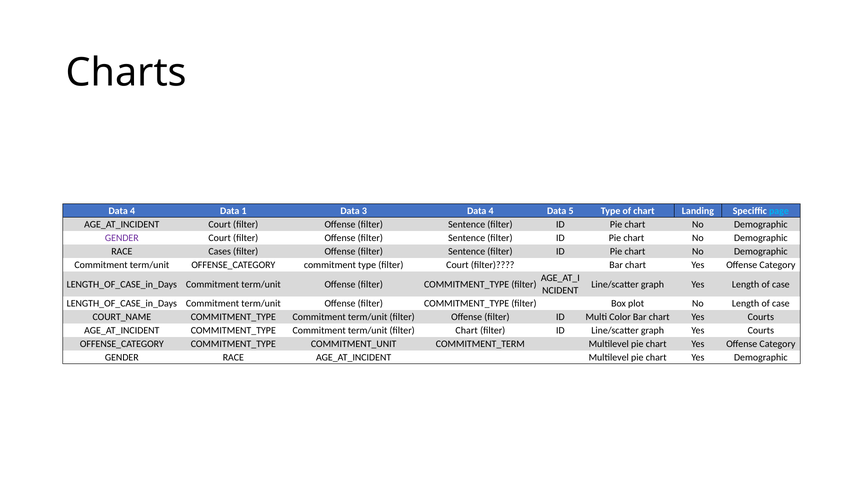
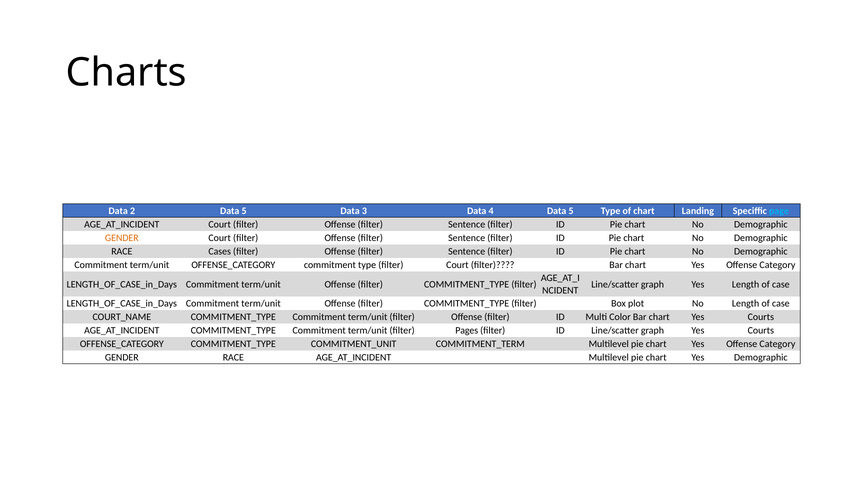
4 at (133, 211): 4 -> 2
1 at (244, 211): 1 -> 5
GENDER at (122, 238) colour: purple -> orange
filter Chart: Chart -> Pages
